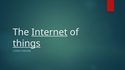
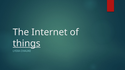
Internet underline: present -> none
